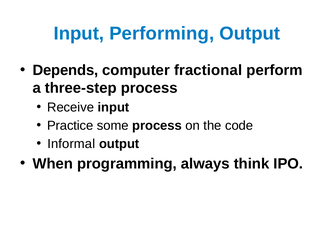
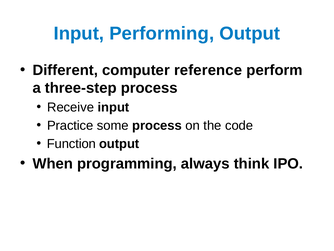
Depends: Depends -> Different
fractional: fractional -> reference
Informal: Informal -> Function
